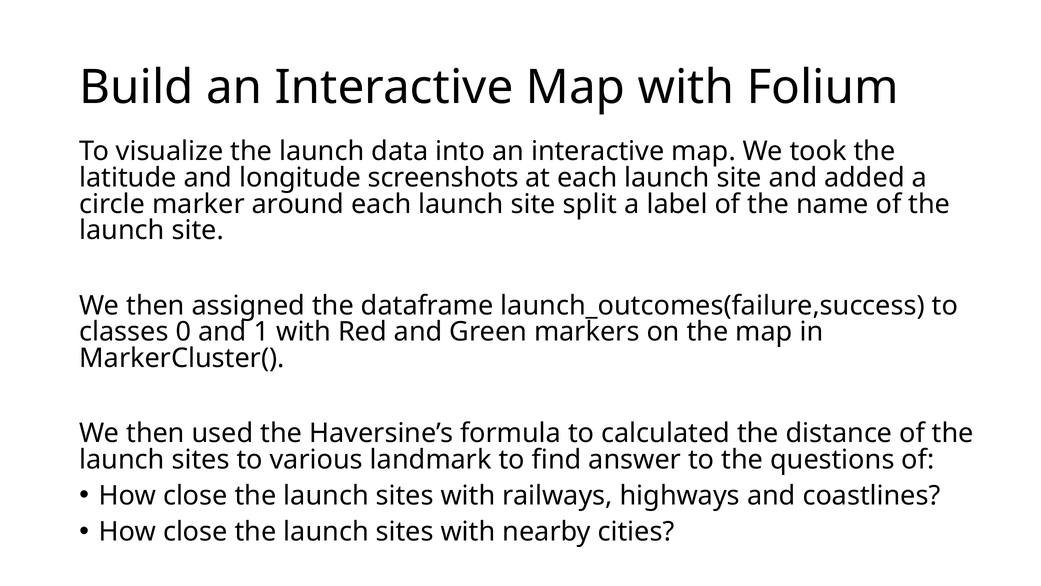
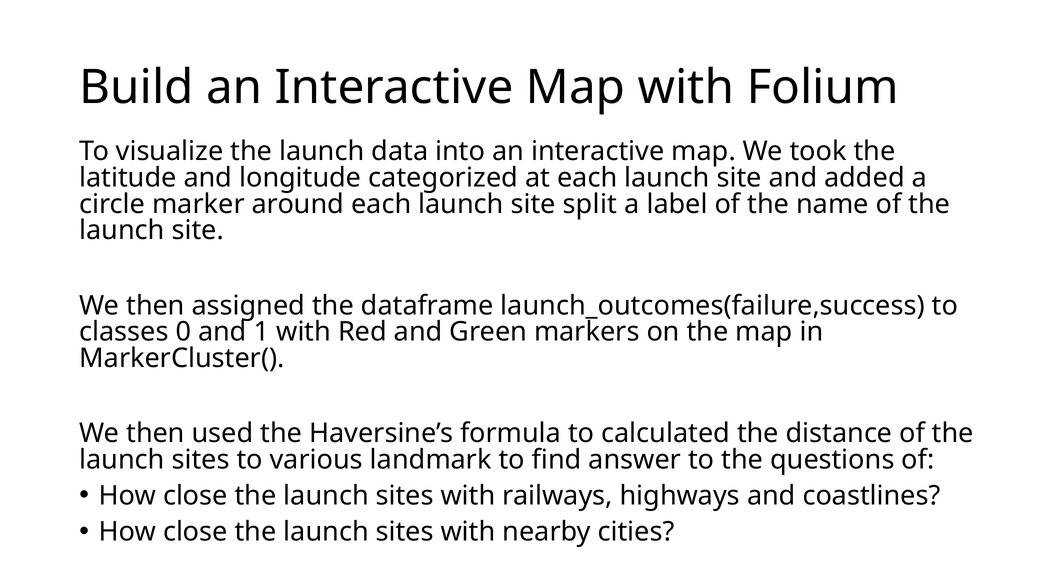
screenshots: screenshots -> categorized
